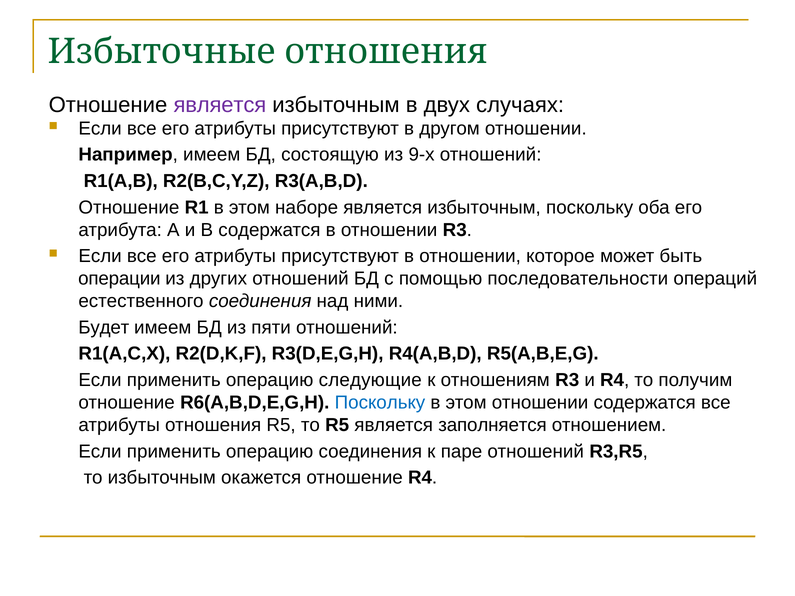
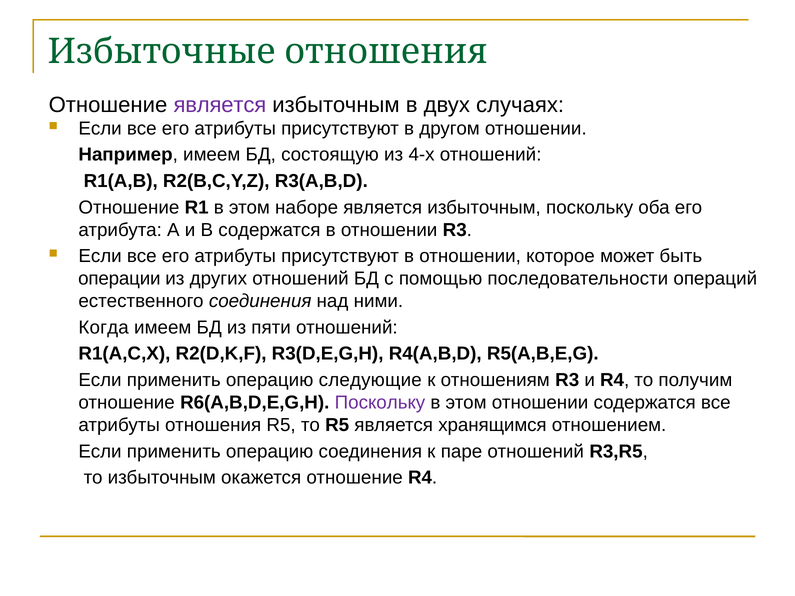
9-х: 9-х -> 4-х
Будет: Будет -> Когда
Поскольку at (380, 403) colour: blue -> purple
заполняется: заполняется -> хранящимся
